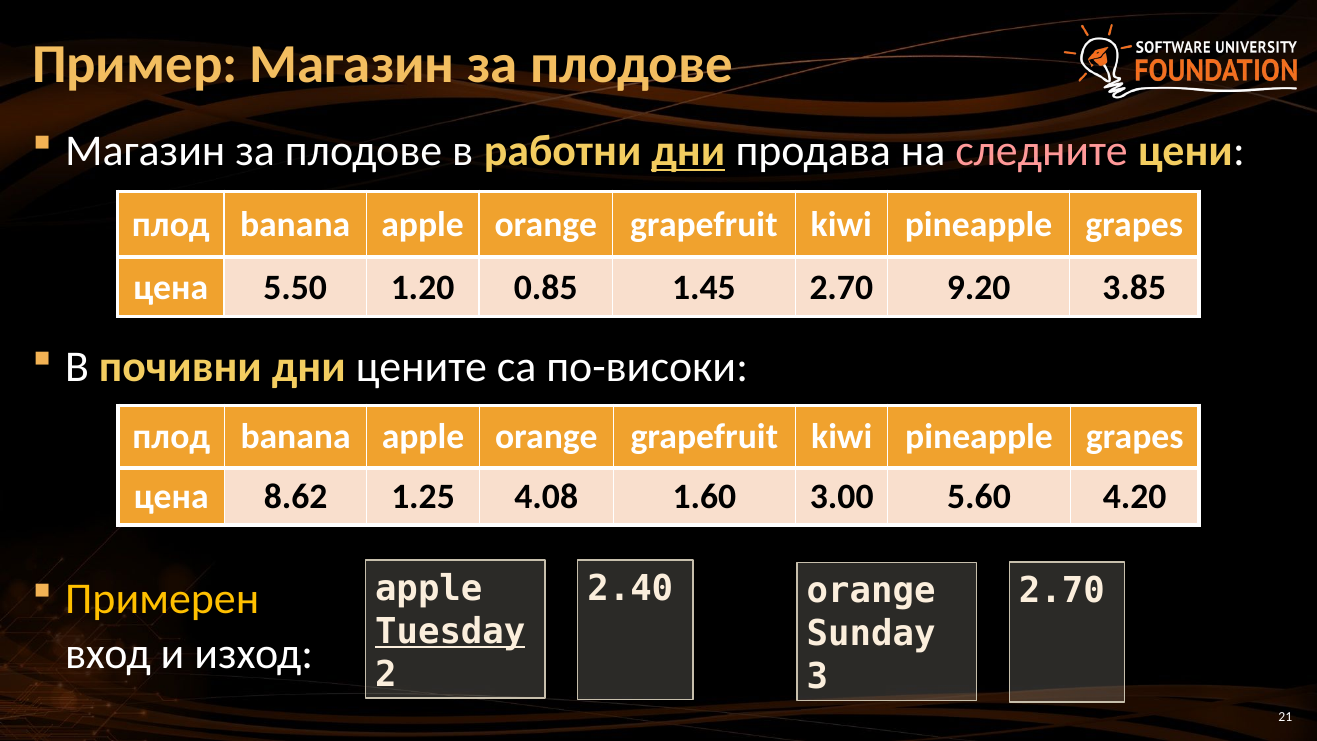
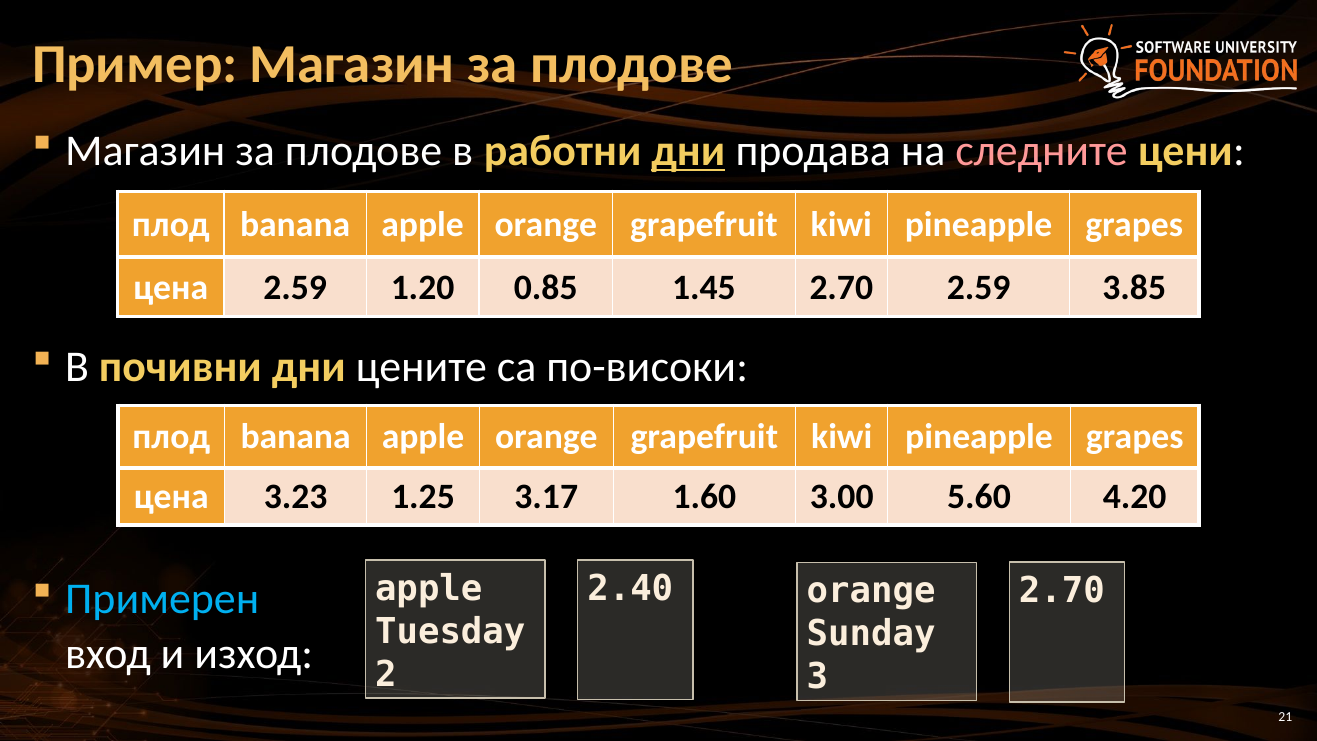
цена 5.50: 5.50 -> 2.59
2.70 9.20: 9.20 -> 2.59
8.62: 8.62 -> 3.23
4.08: 4.08 -> 3.17
Примерен colour: yellow -> light blue
Tuesday underline: present -> none
